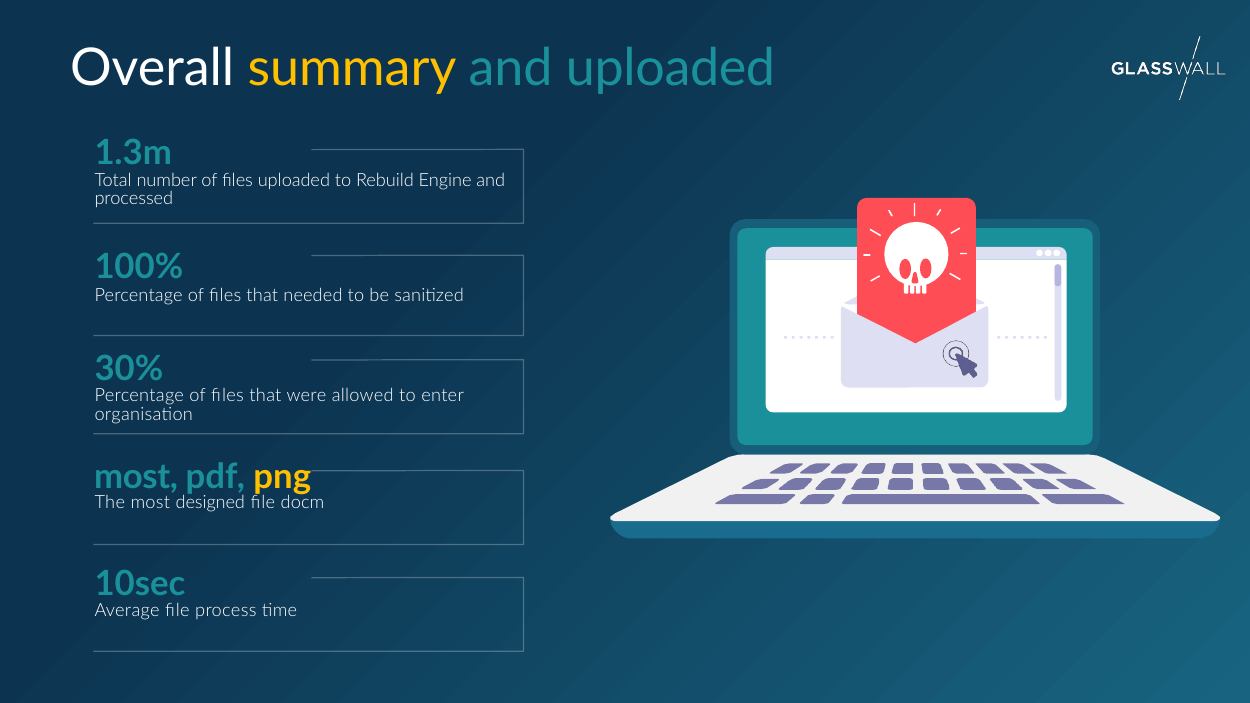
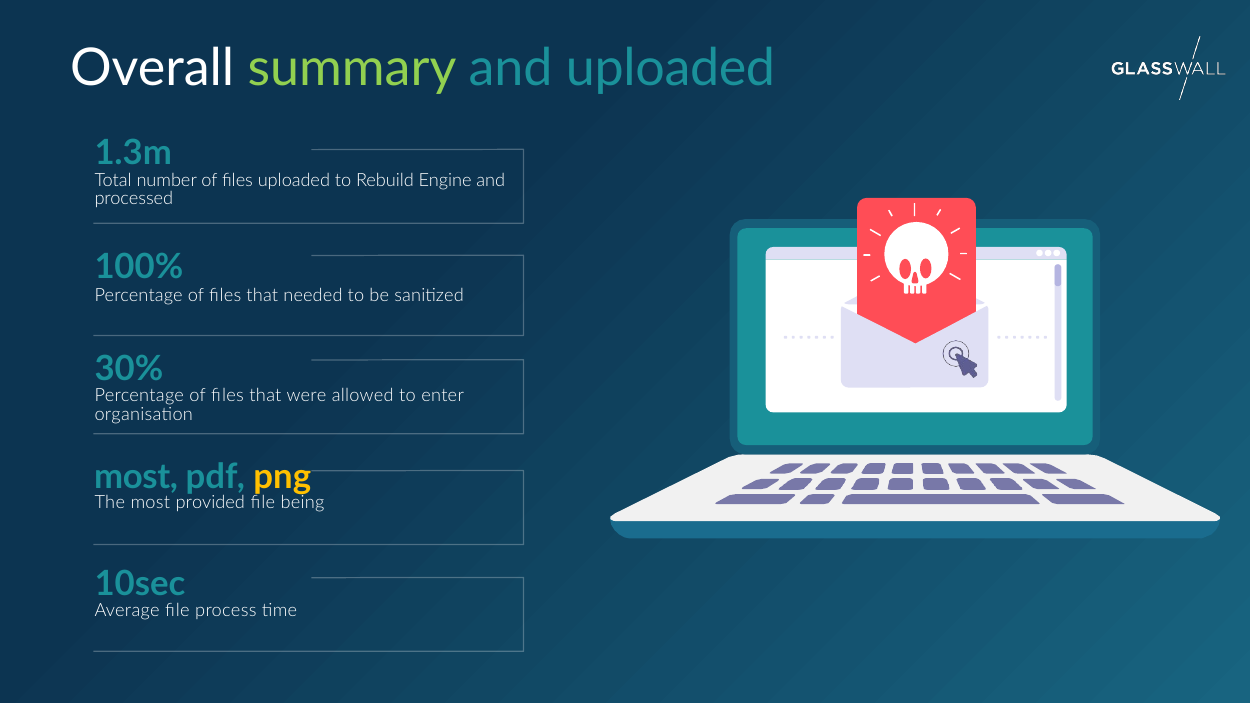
summary colour: yellow -> light green
designed: designed -> provided
docm: docm -> being
